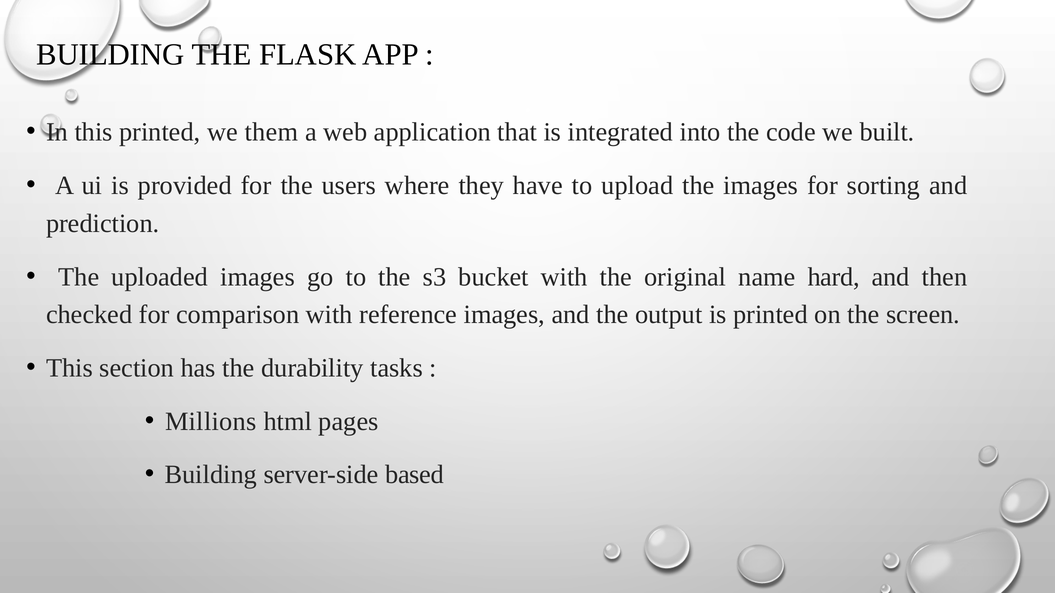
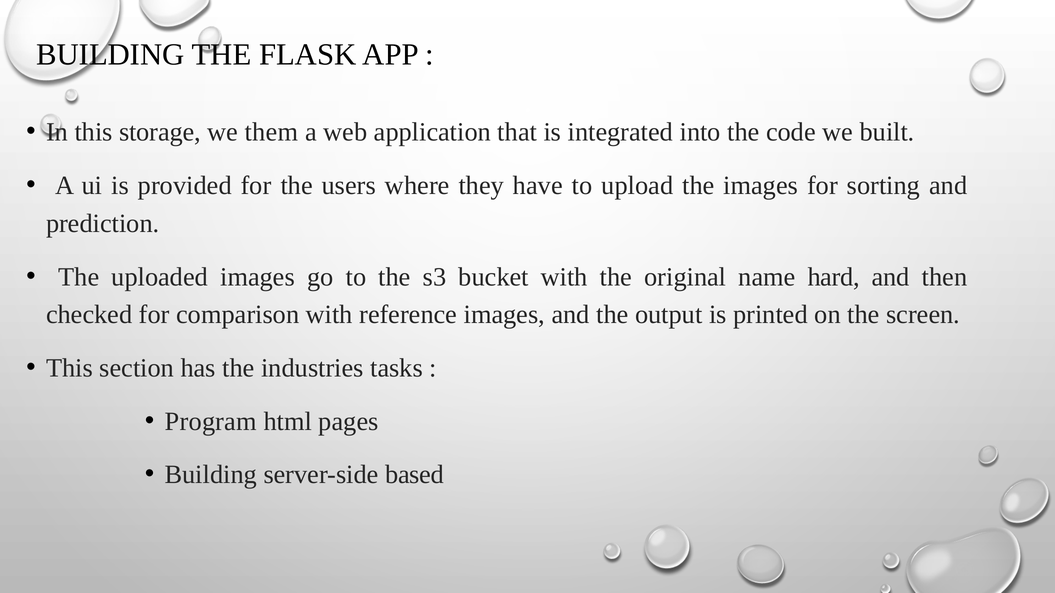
this printed: printed -> storage
durability: durability -> industries
Millions: Millions -> Program
